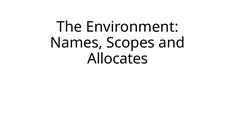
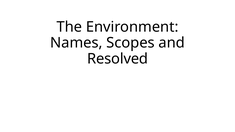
Allocates: Allocates -> Resolved
